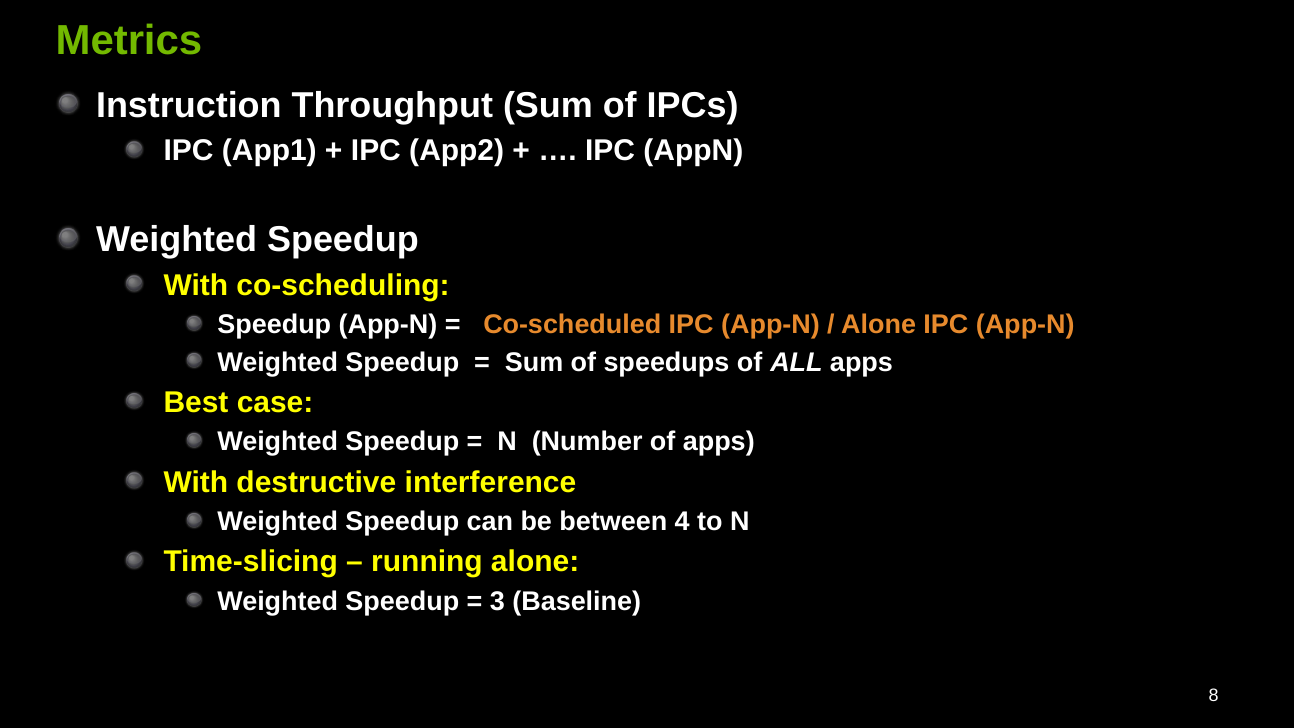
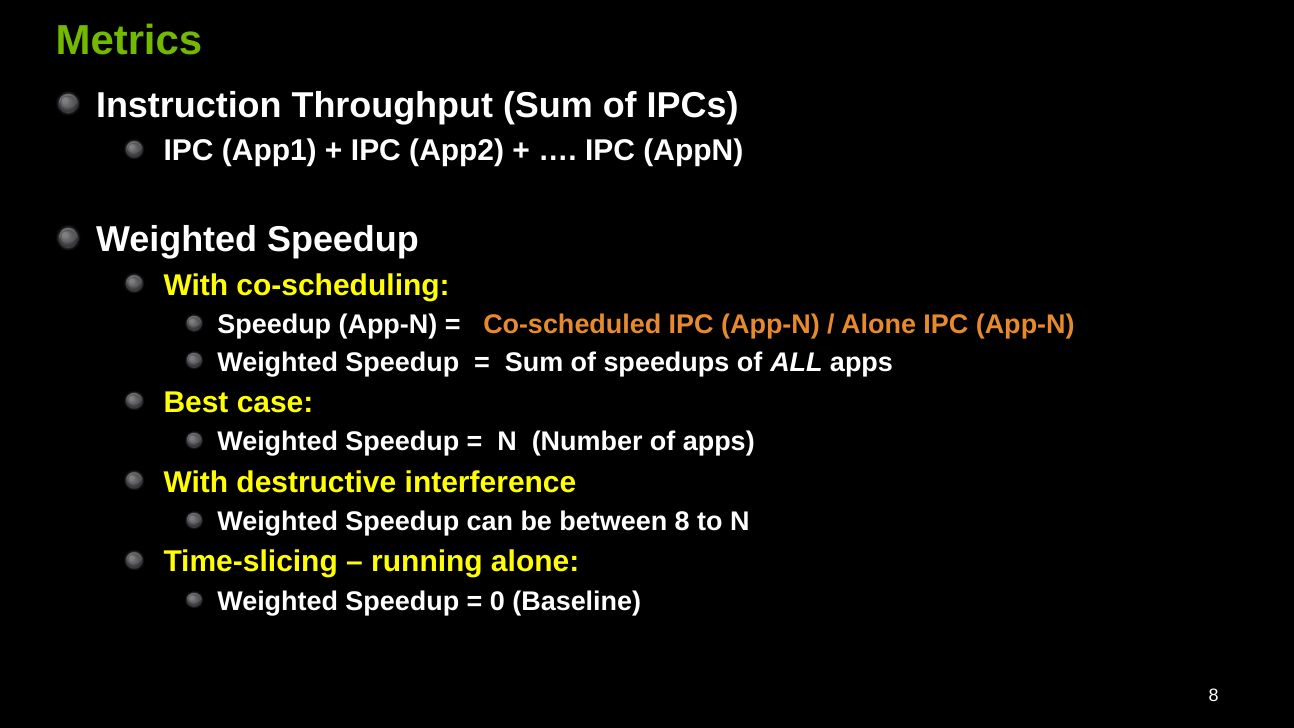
between 4: 4 -> 8
3: 3 -> 0
